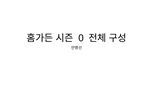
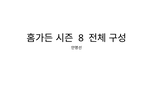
0: 0 -> 8
